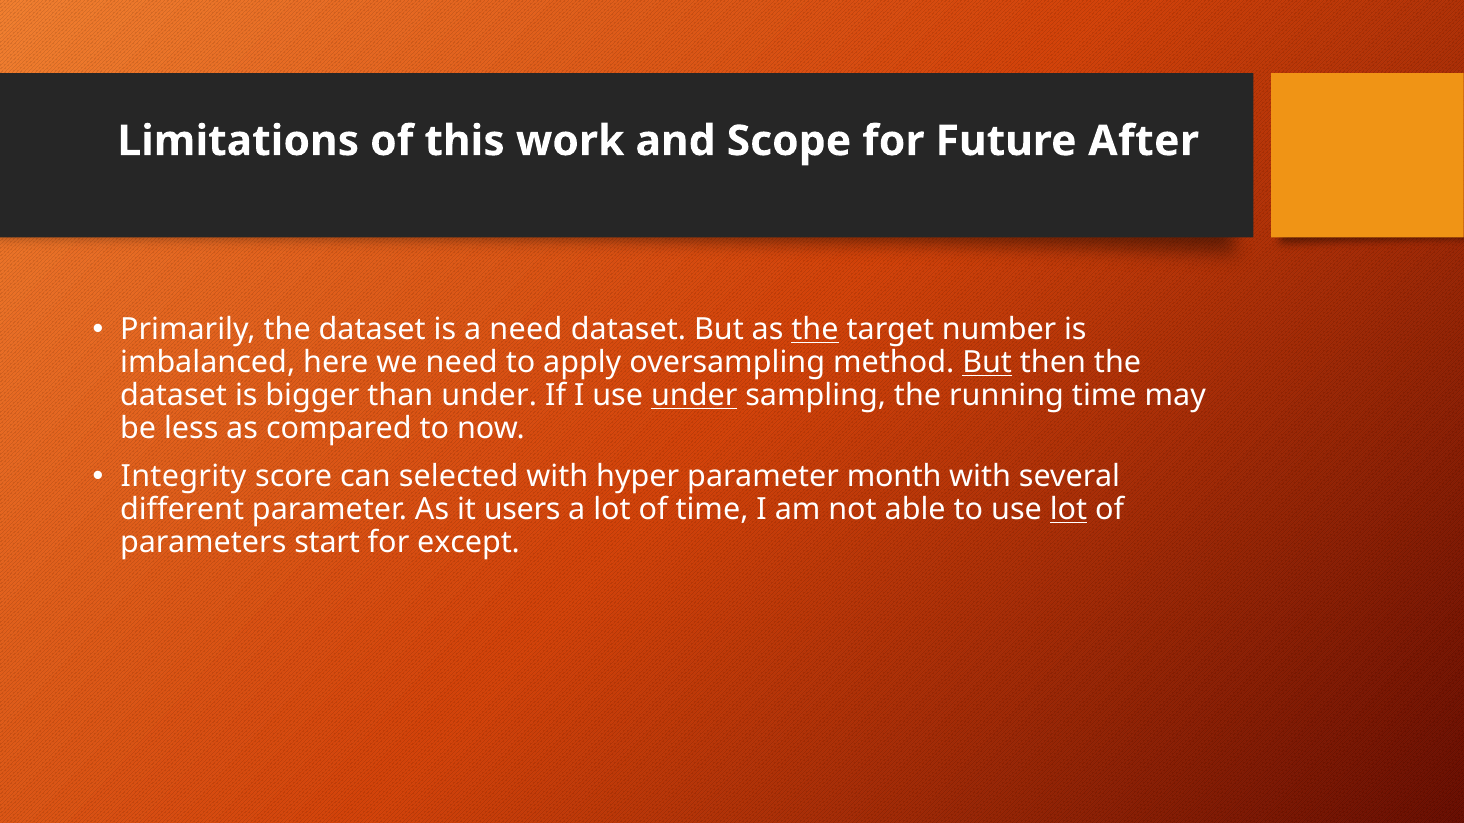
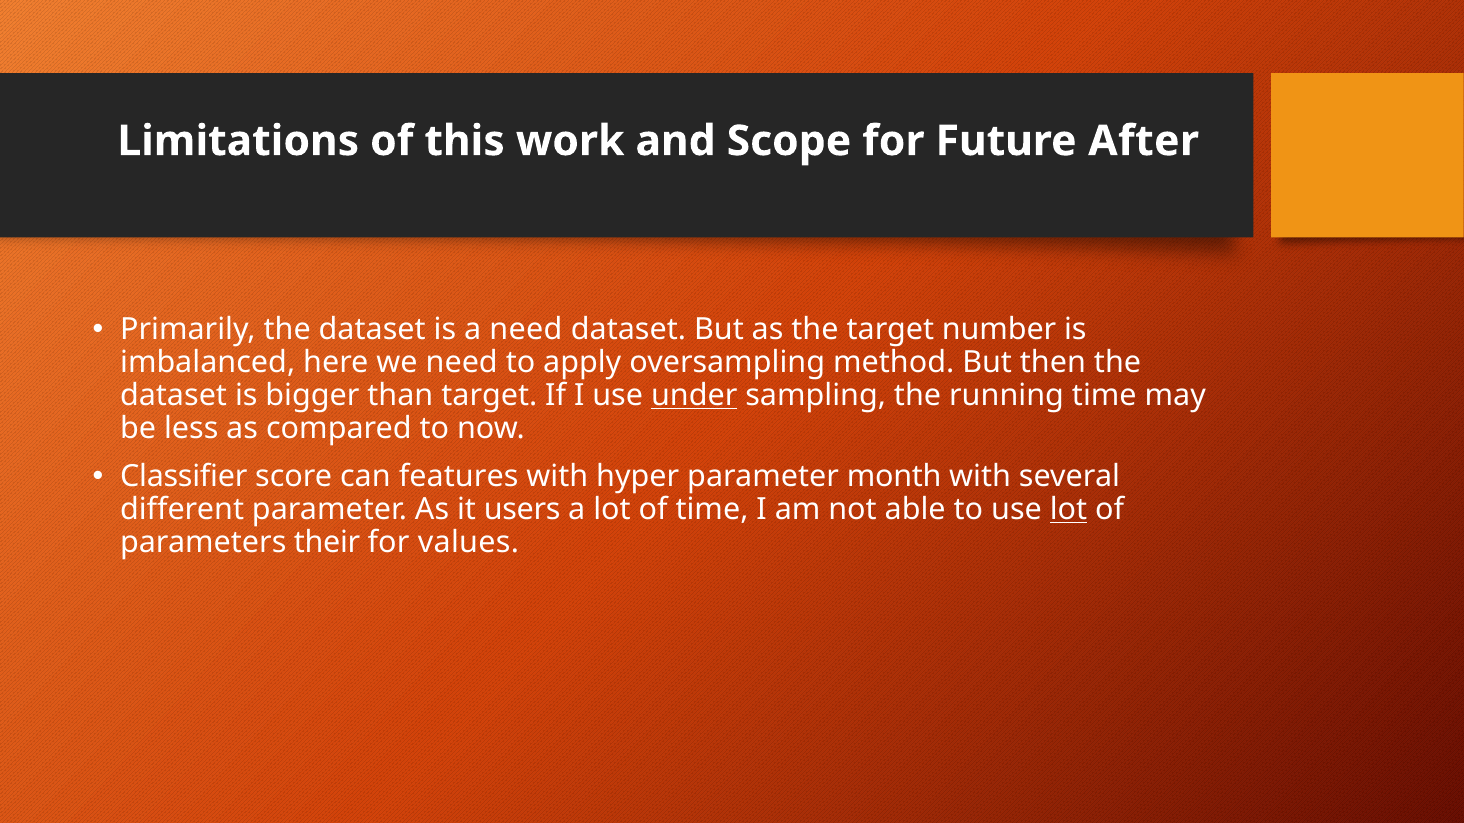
the at (815, 330) underline: present -> none
But at (987, 363) underline: present -> none
than under: under -> target
Integrity: Integrity -> Classifier
selected: selected -> features
start: start -> their
except: except -> values
